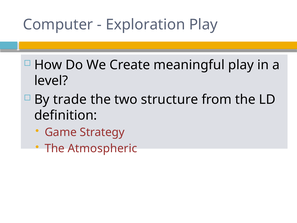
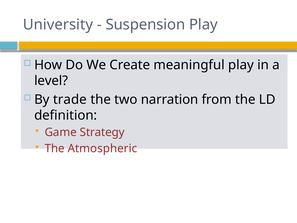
Computer: Computer -> University
Exploration: Exploration -> Suspension
structure: structure -> narration
